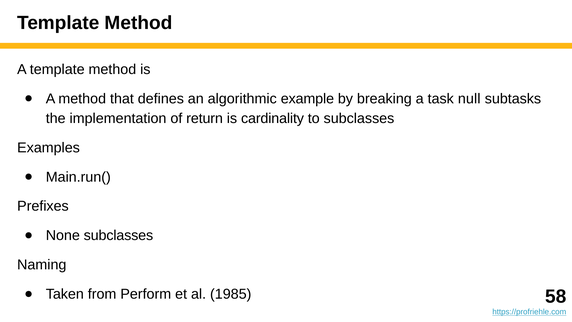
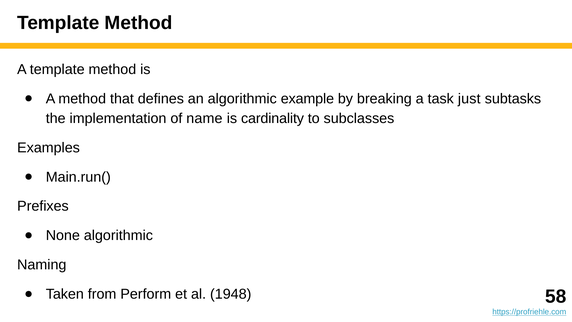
null: null -> just
return: return -> name
None subclasses: subclasses -> algorithmic
1985: 1985 -> 1948
